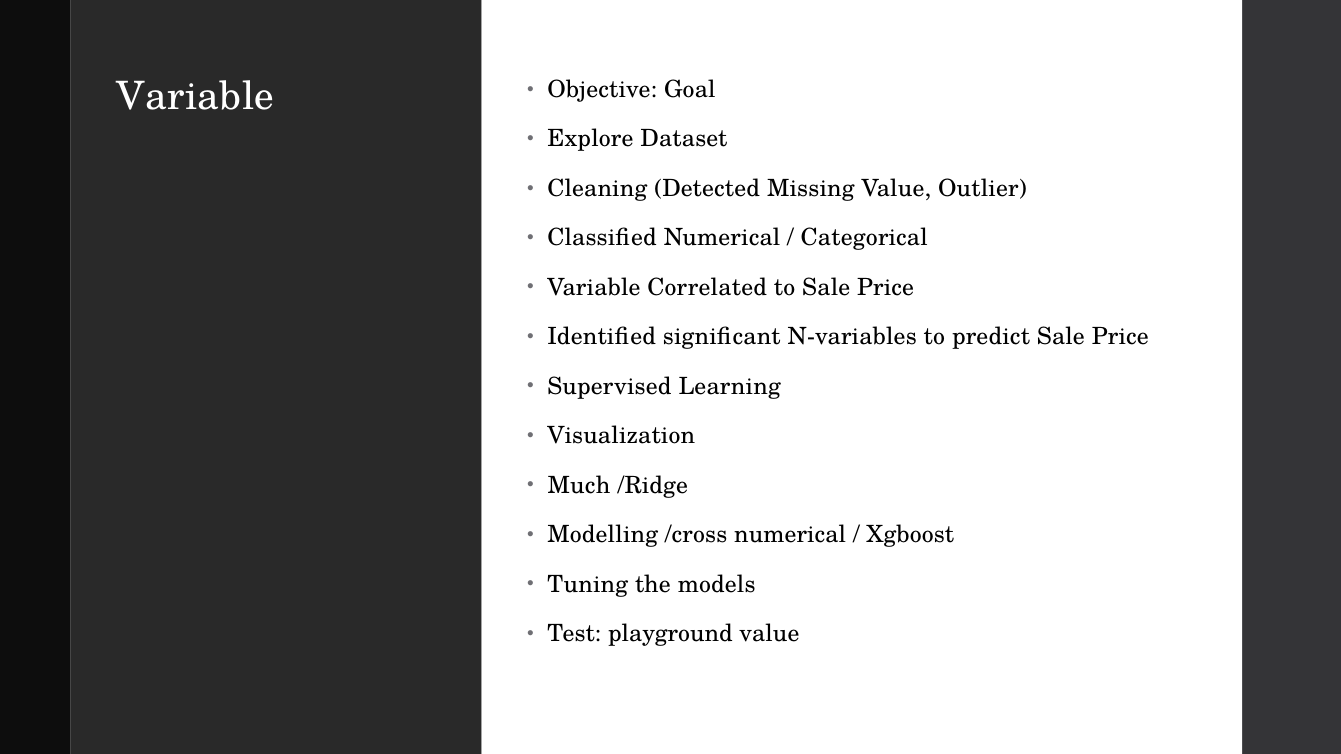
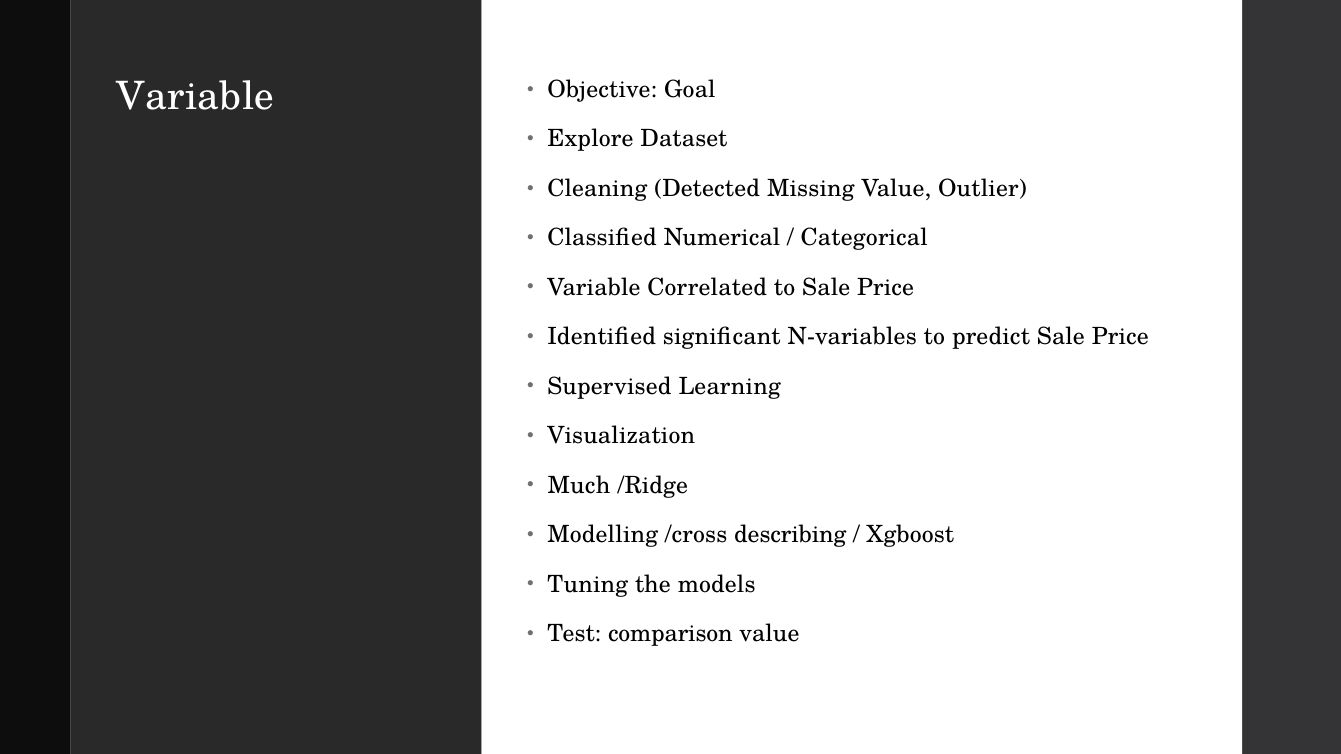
/cross numerical: numerical -> describing
playground: playground -> comparison
